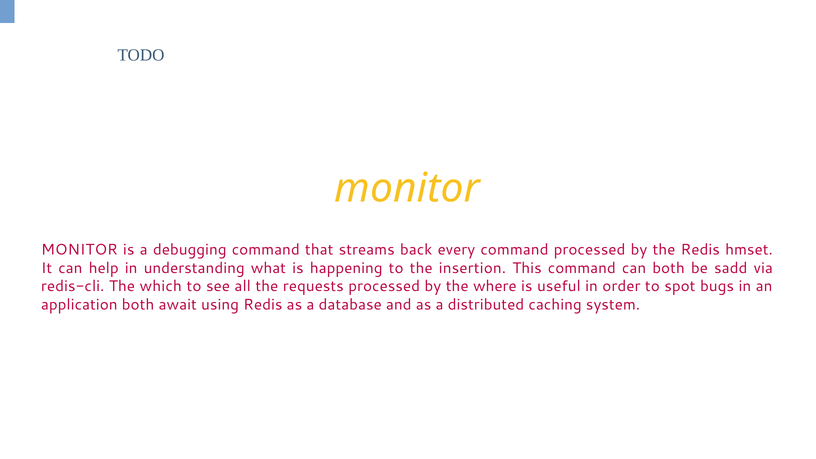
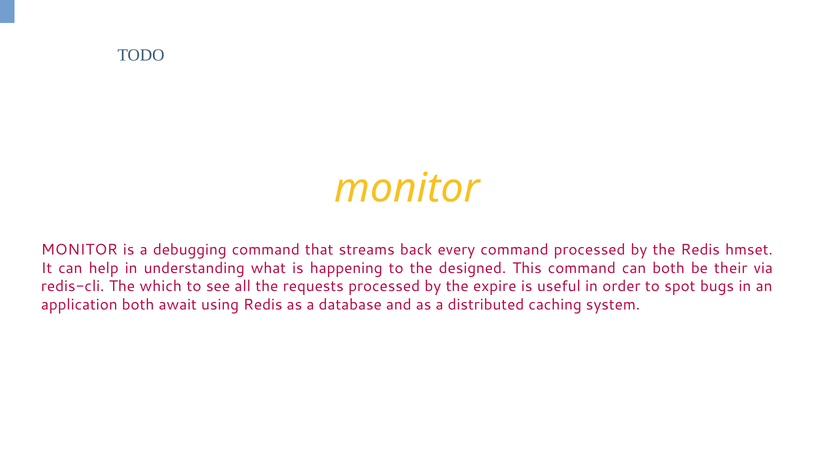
insertion: insertion -> designed
sadd: sadd -> their
where: where -> expire
